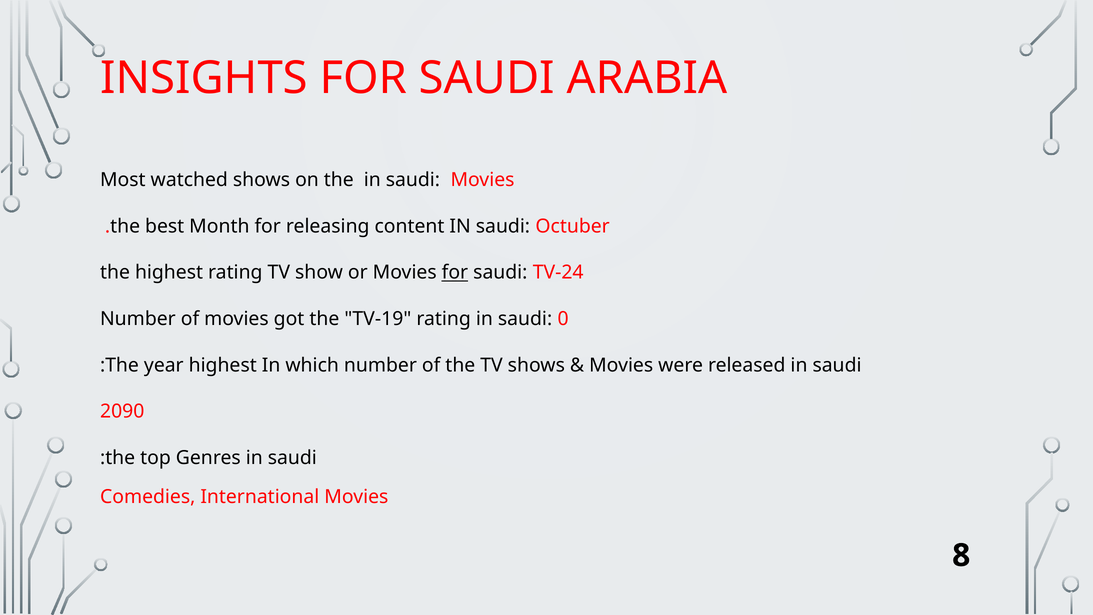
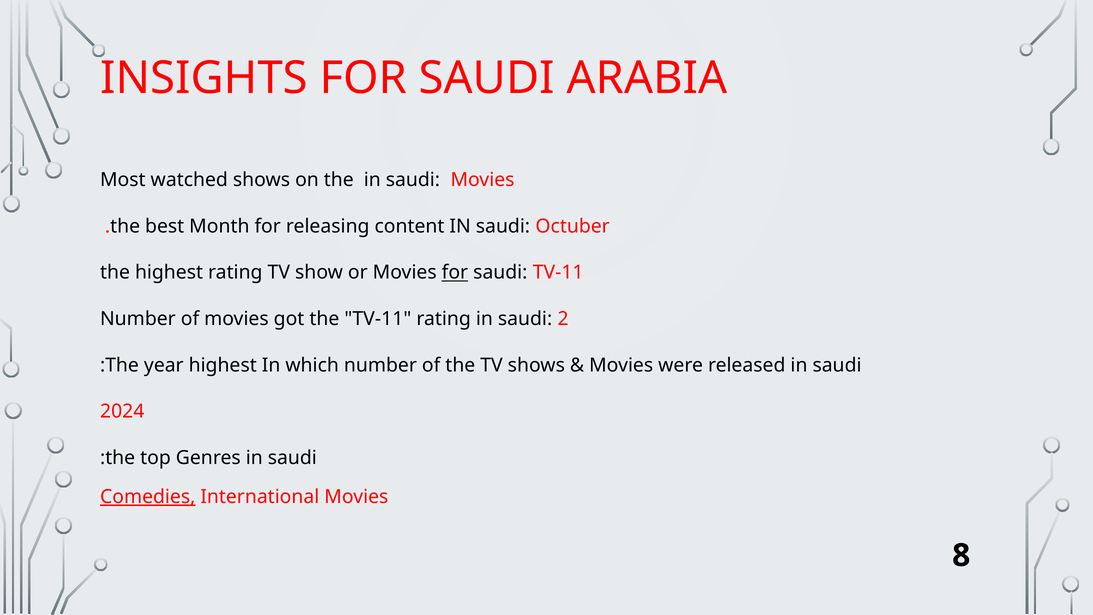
saudi TV-24: TV-24 -> TV-11
the TV-19: TV-19 -> TV-11
0: 0 -> 2
2090: 2090 -> 2024
Comedies underline: none -> present
